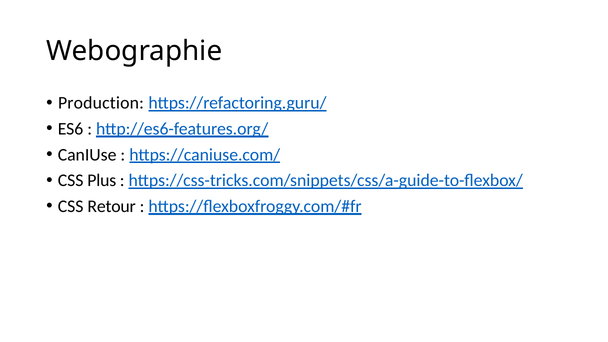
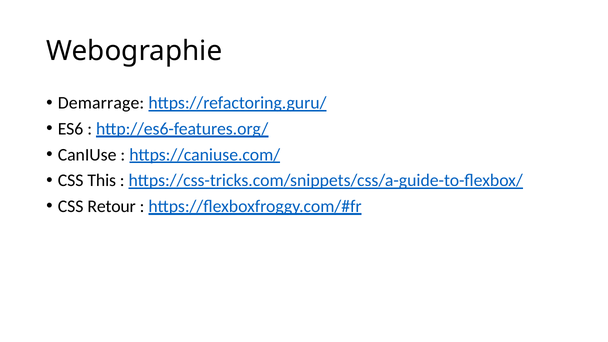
Production: Production -> Demarrage
Plus: Plus -> This
